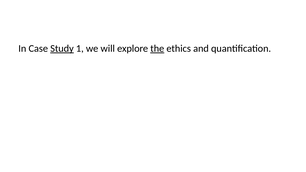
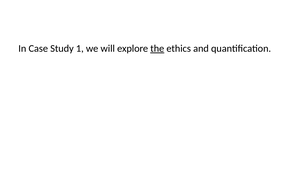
Study underline: present -> none
